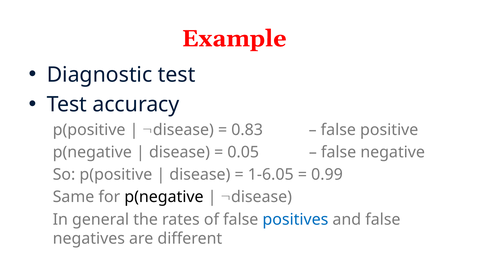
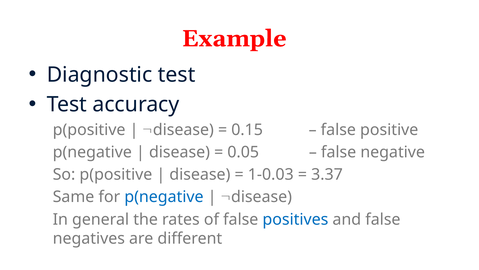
0.83: 0.83 -> 0.15
1-6.05: 1-6.05 -> 1-0.03
0.99: 0.99 -> 3.37
p(negative at (164, 197) colour: black -> blue
